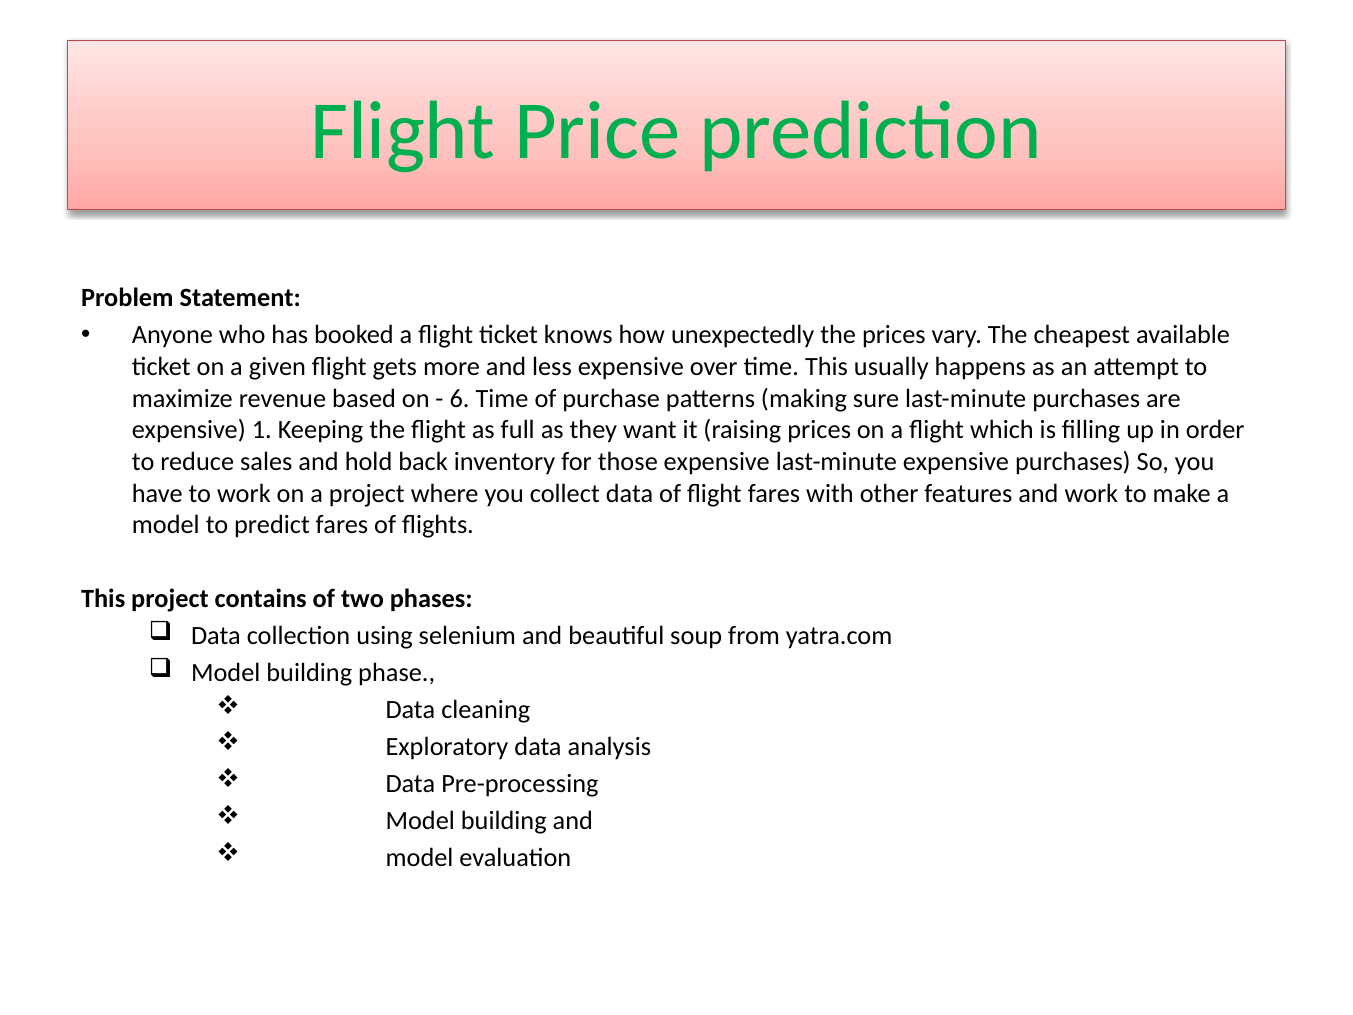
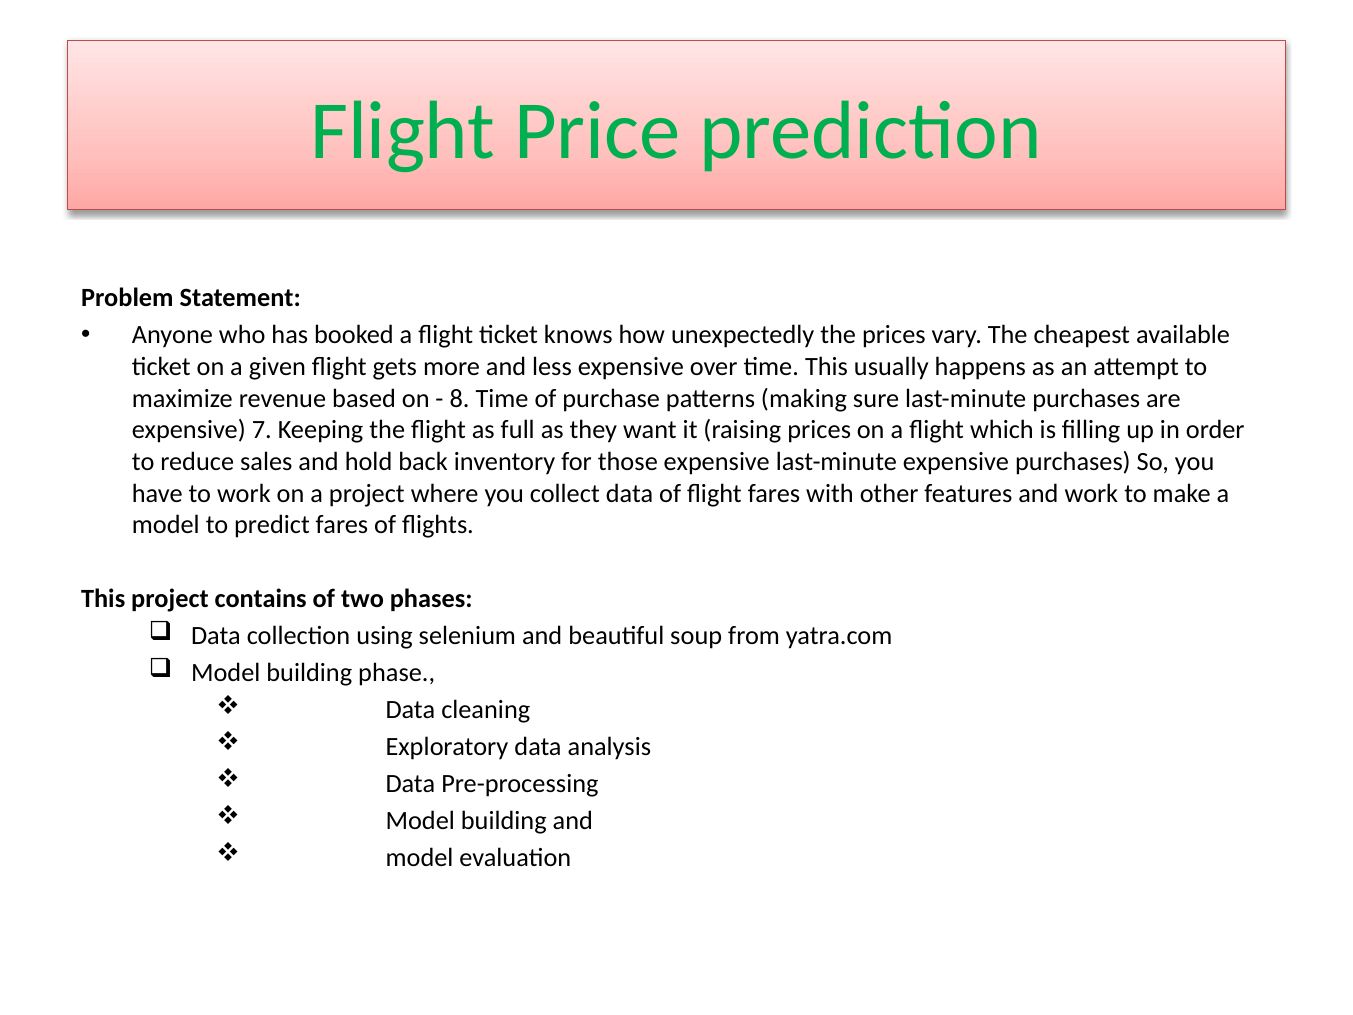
6: 6 -> 8
1: 1 -> 7
